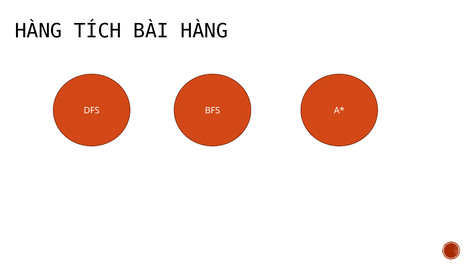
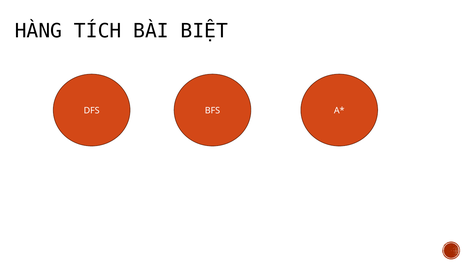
BÀI HÀNG: HÀNG -> BIỆT
